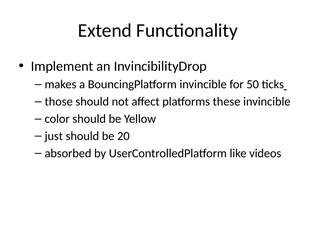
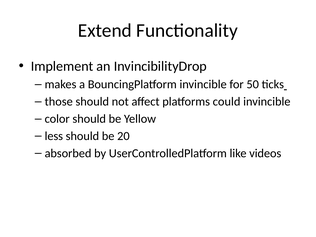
these: these -> could
just: just -> less
